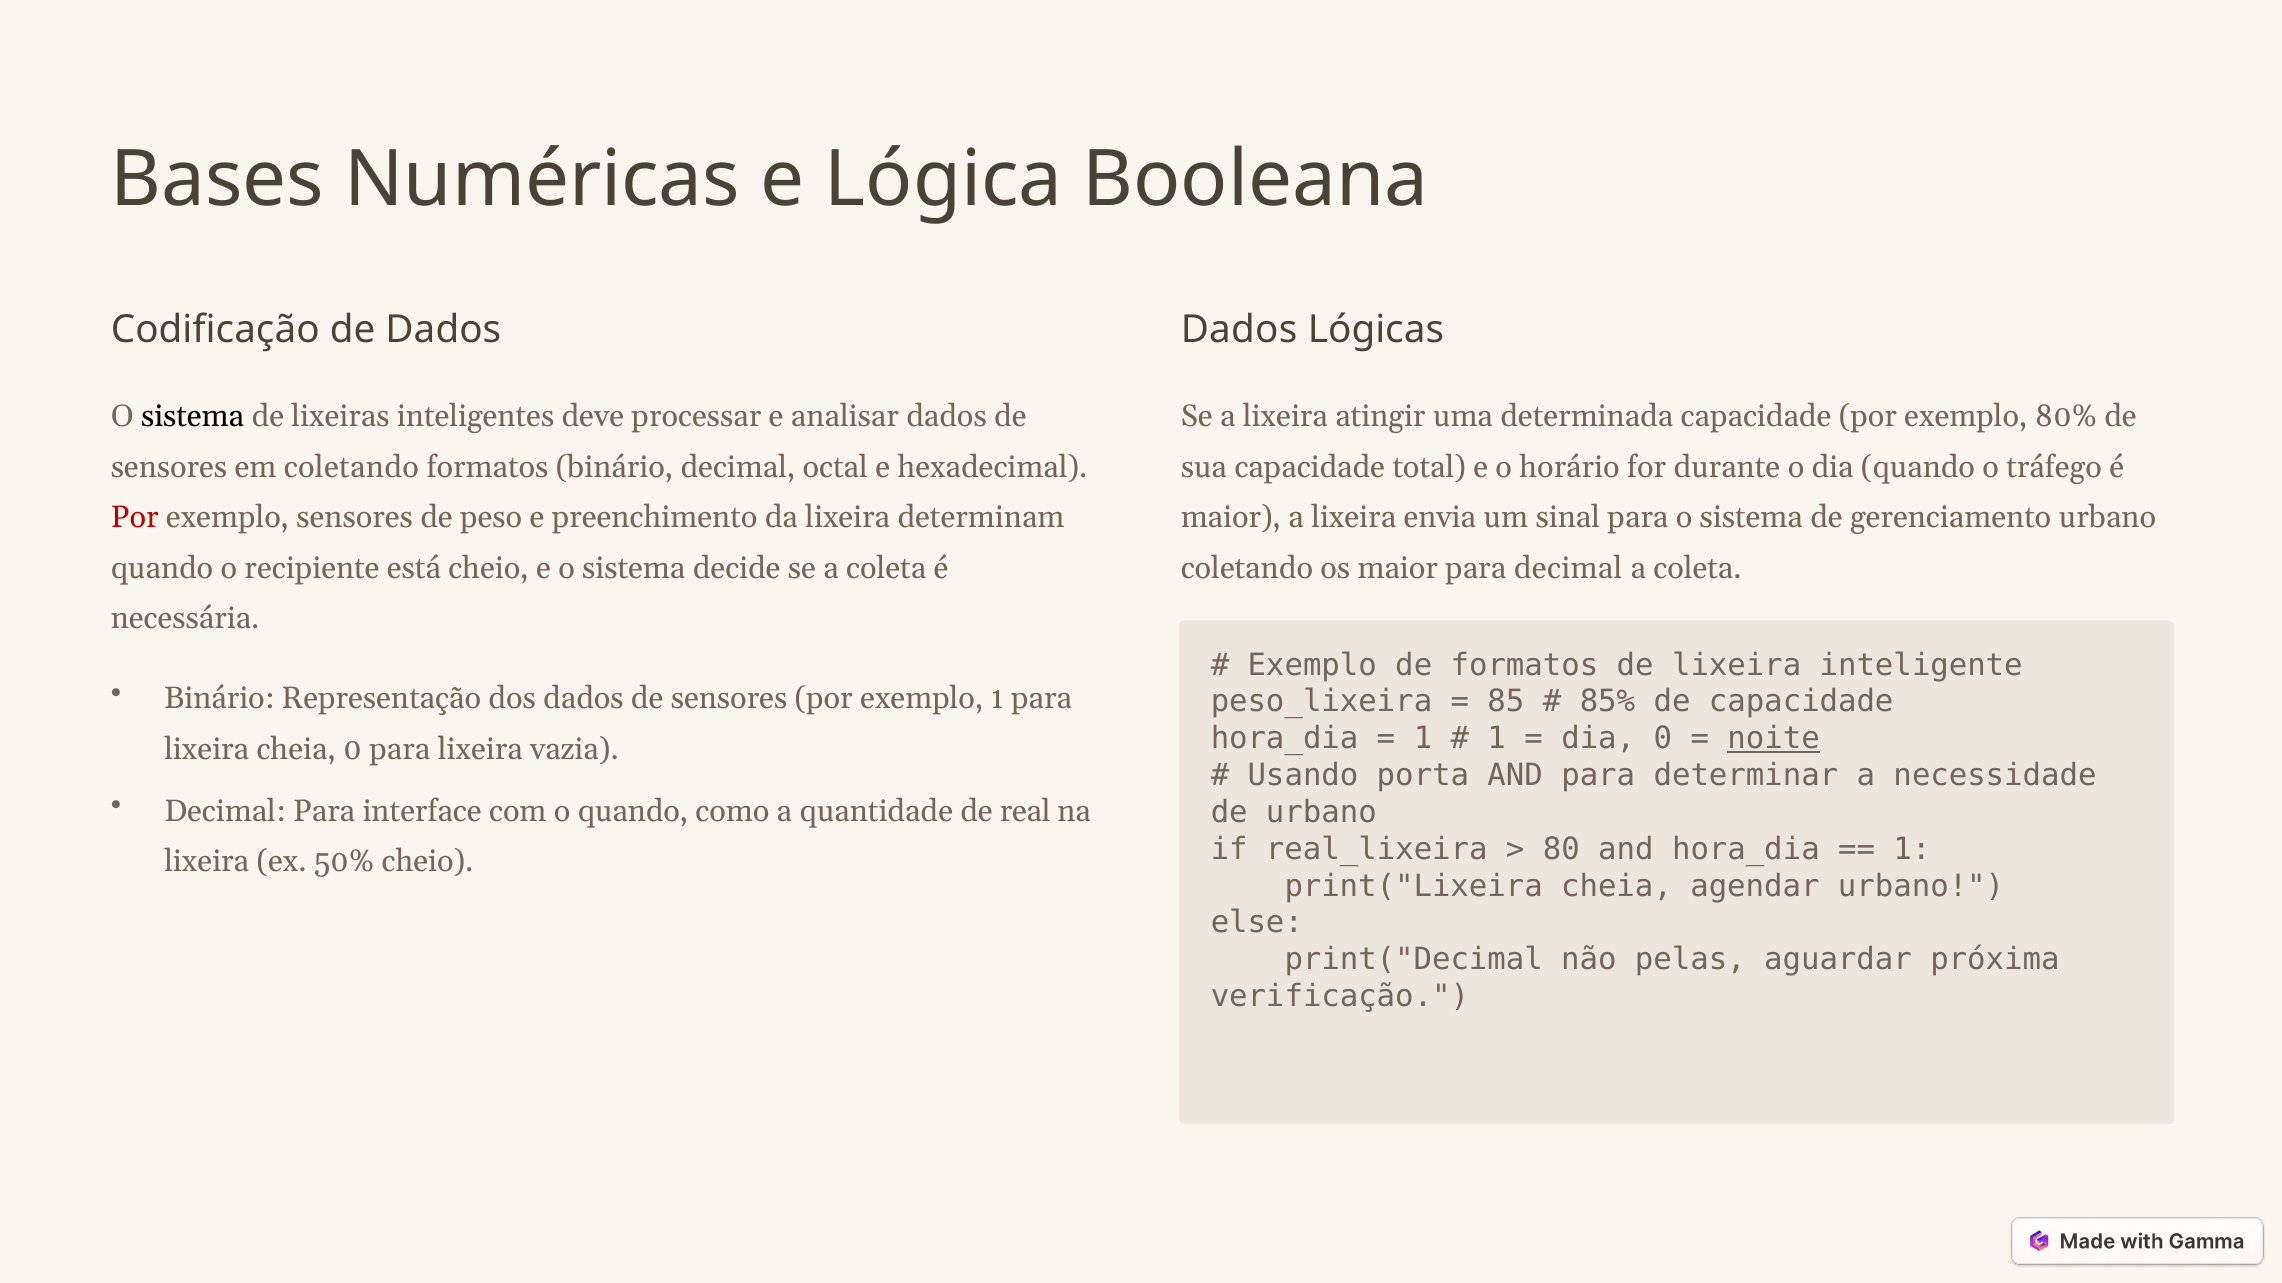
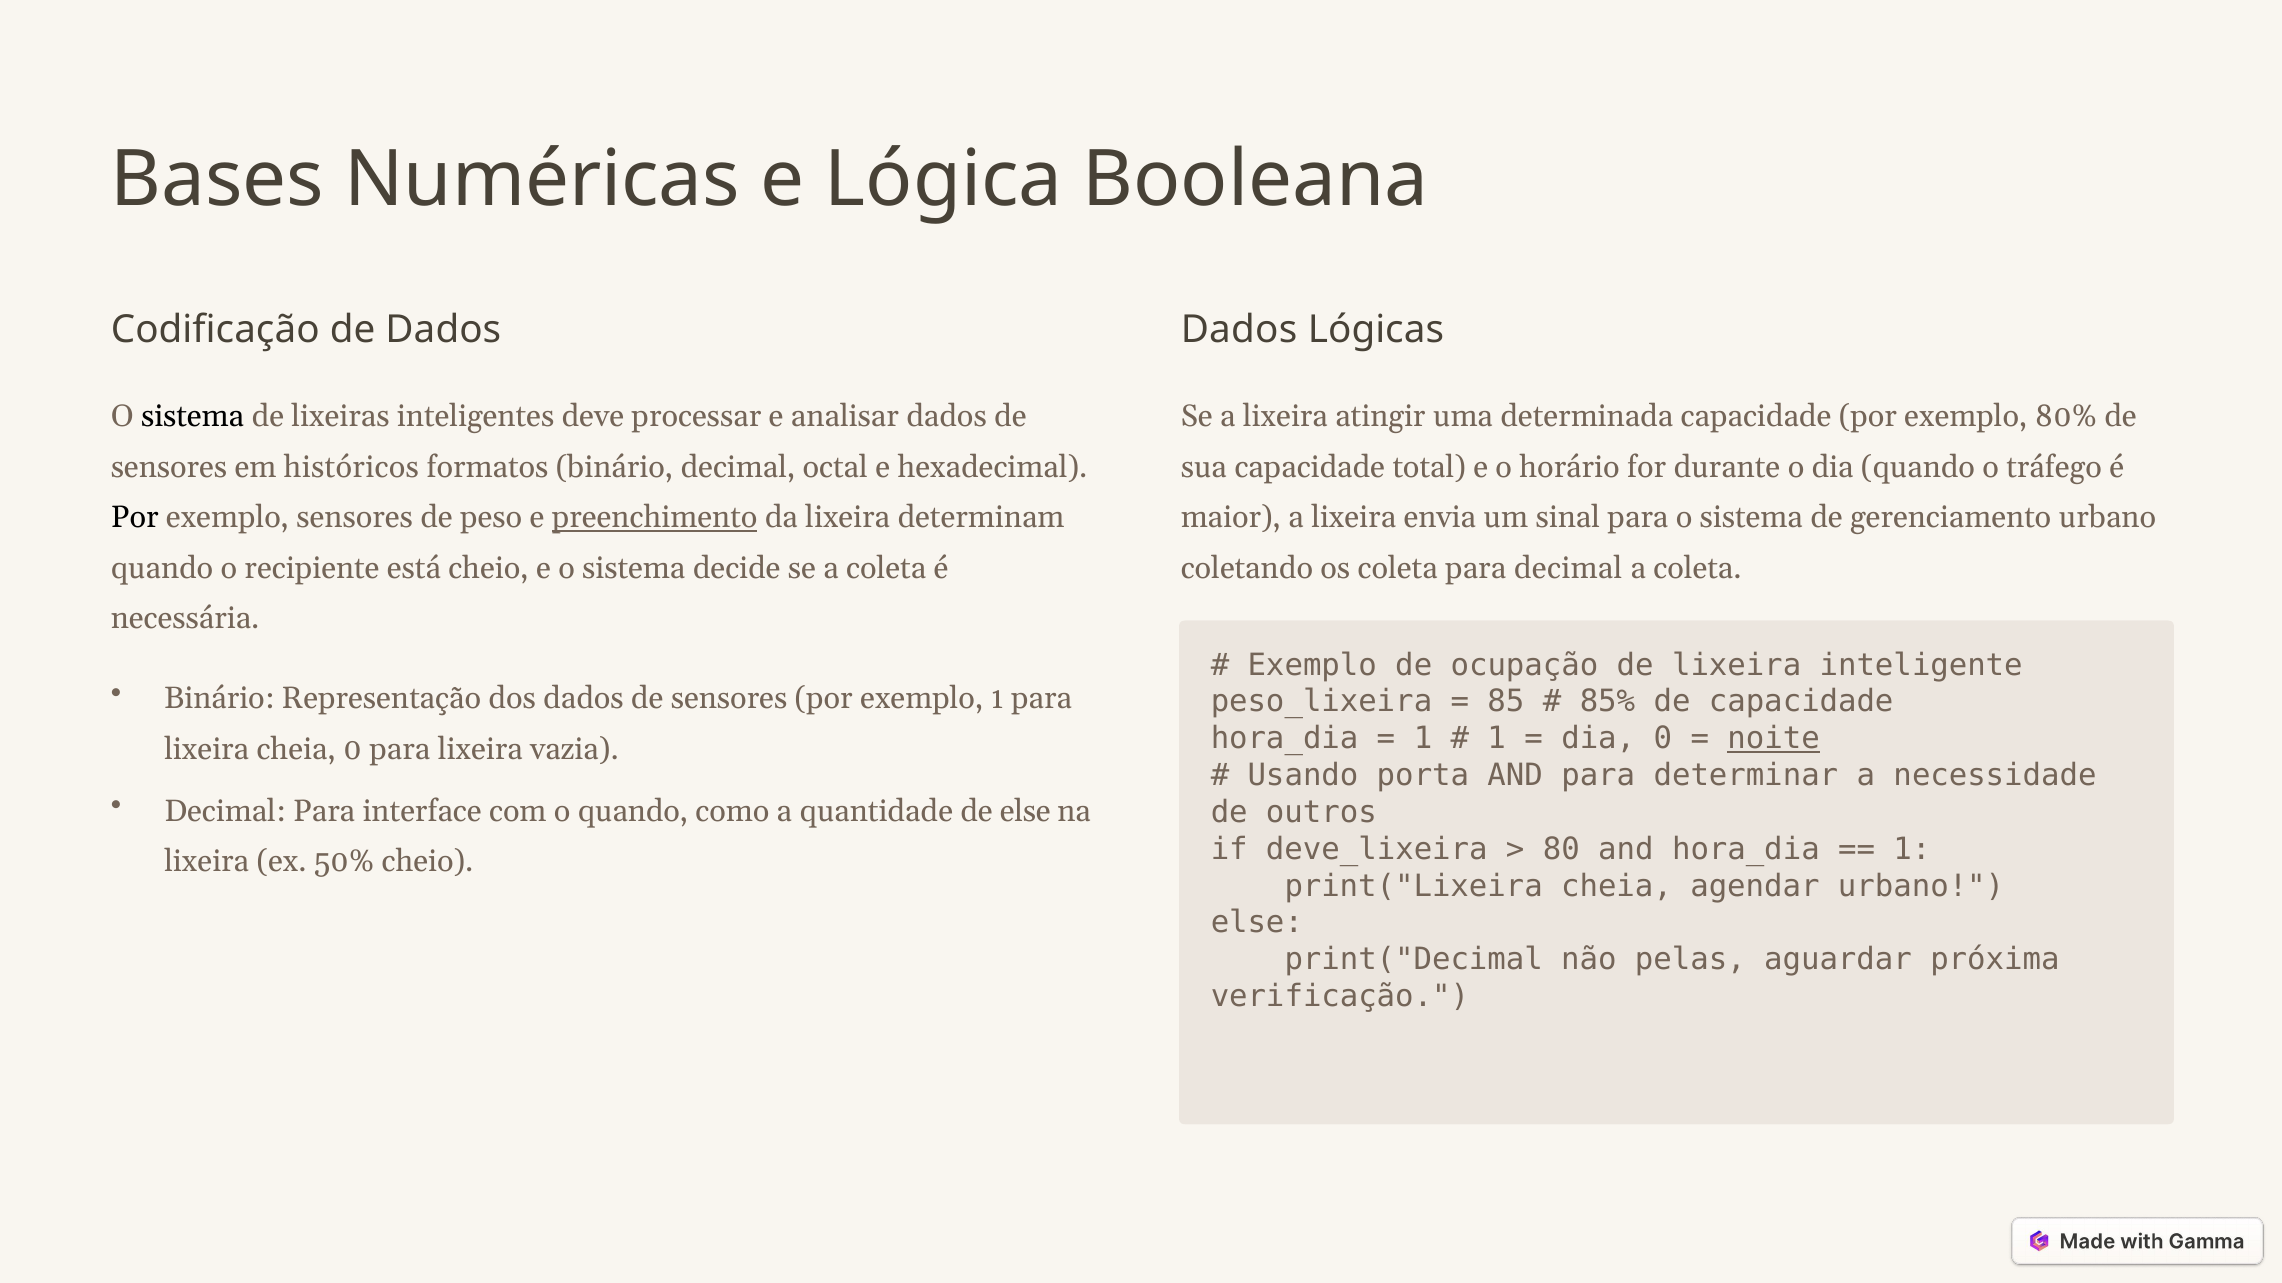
em coletando: coletando -> históricos
Por at (135, 518) colour: red -> black
preenchimento underline: none -> present
os maior: maior -> coleta
de formatos: formatos -> ocupação
de real: real -> else
de urbano: urbano -> outros
real_lixeira: real_lixeira -> deve_lixeira
